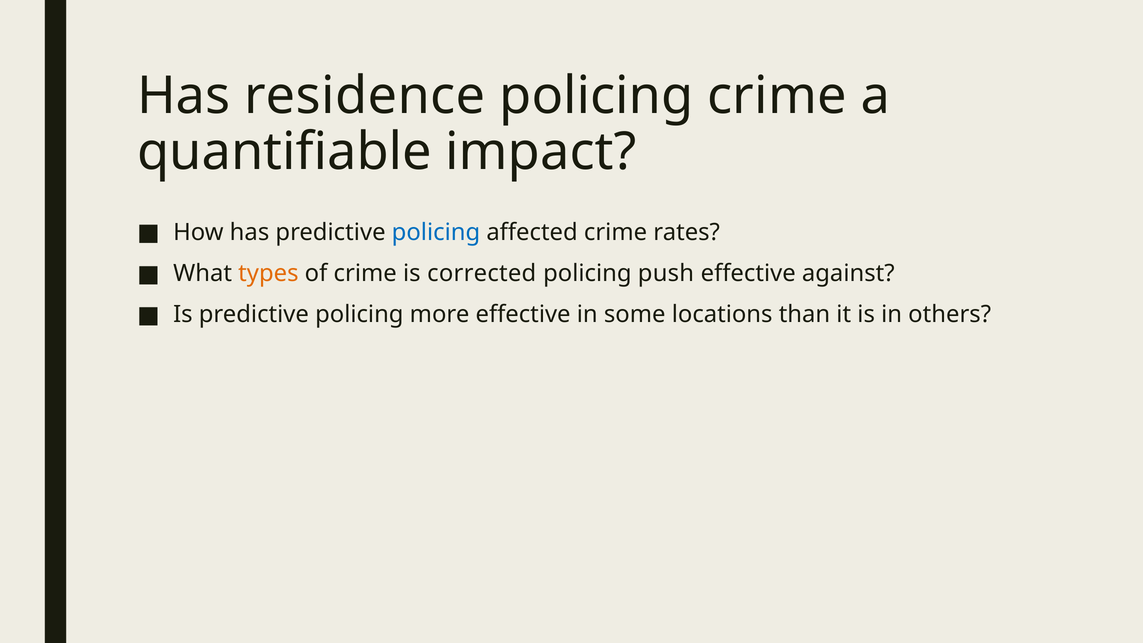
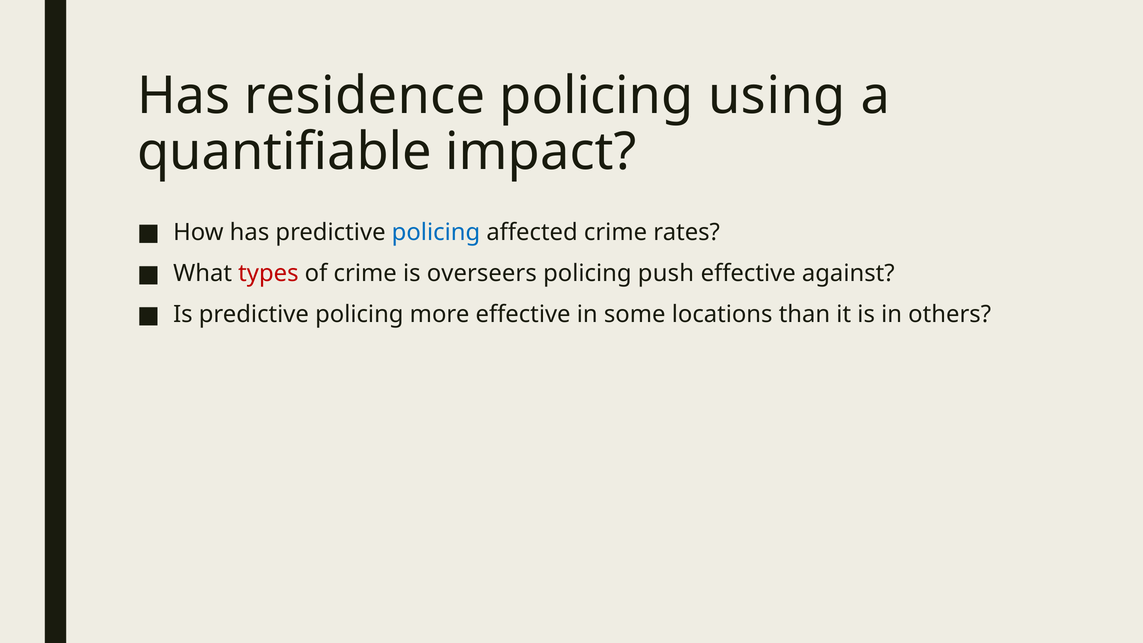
policing crime: crime -> using
types colour: orange -> red
corrected: corrected -> overseers
